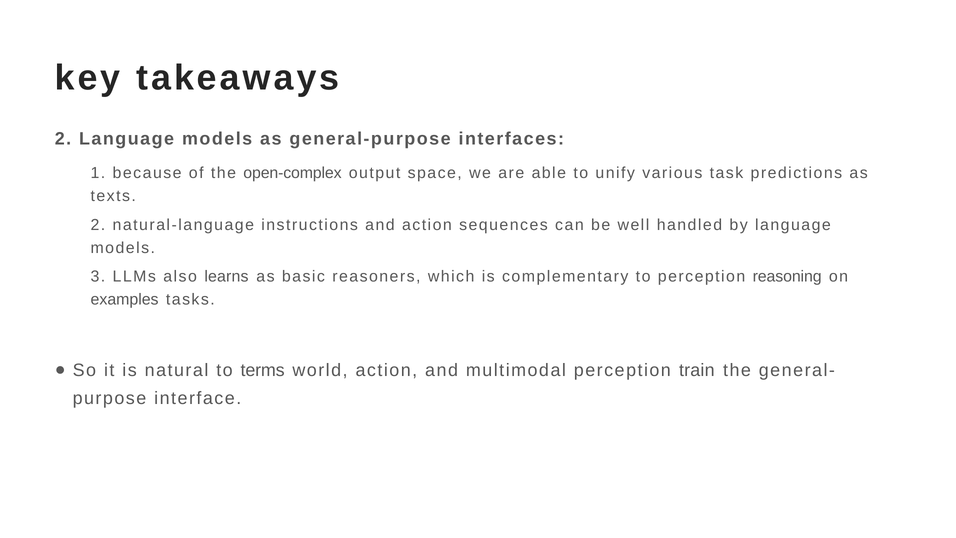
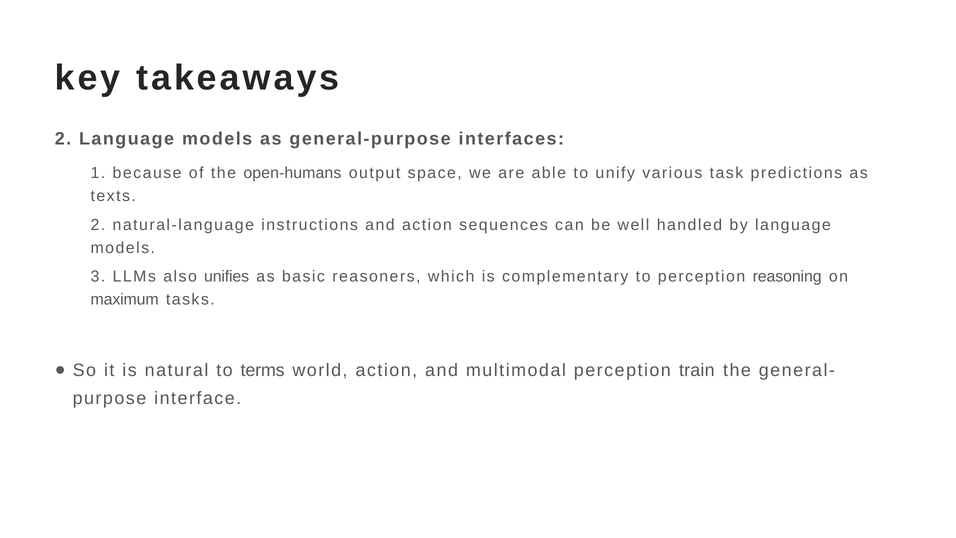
open-complex: open-complex -> open-humans
learns: learns -> unifies
examples: examples -> maximum
